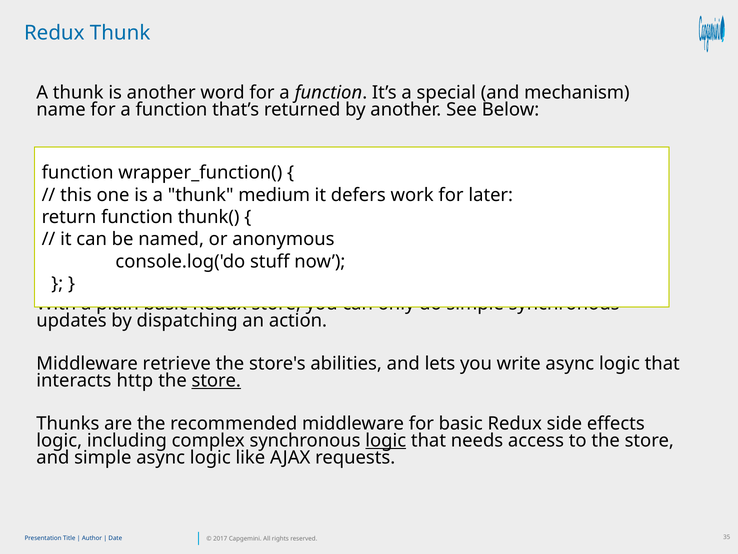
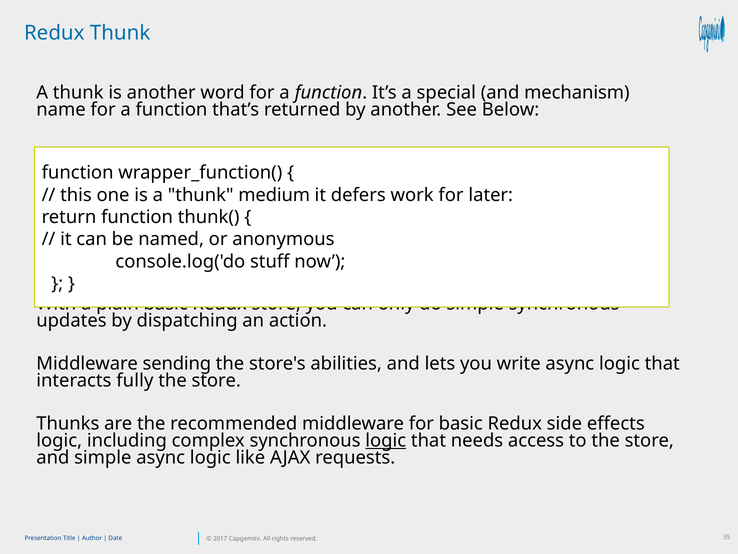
retrieve: retrieve -> sending
http: http -> fully
store at (216, 380) underline: present -> none
